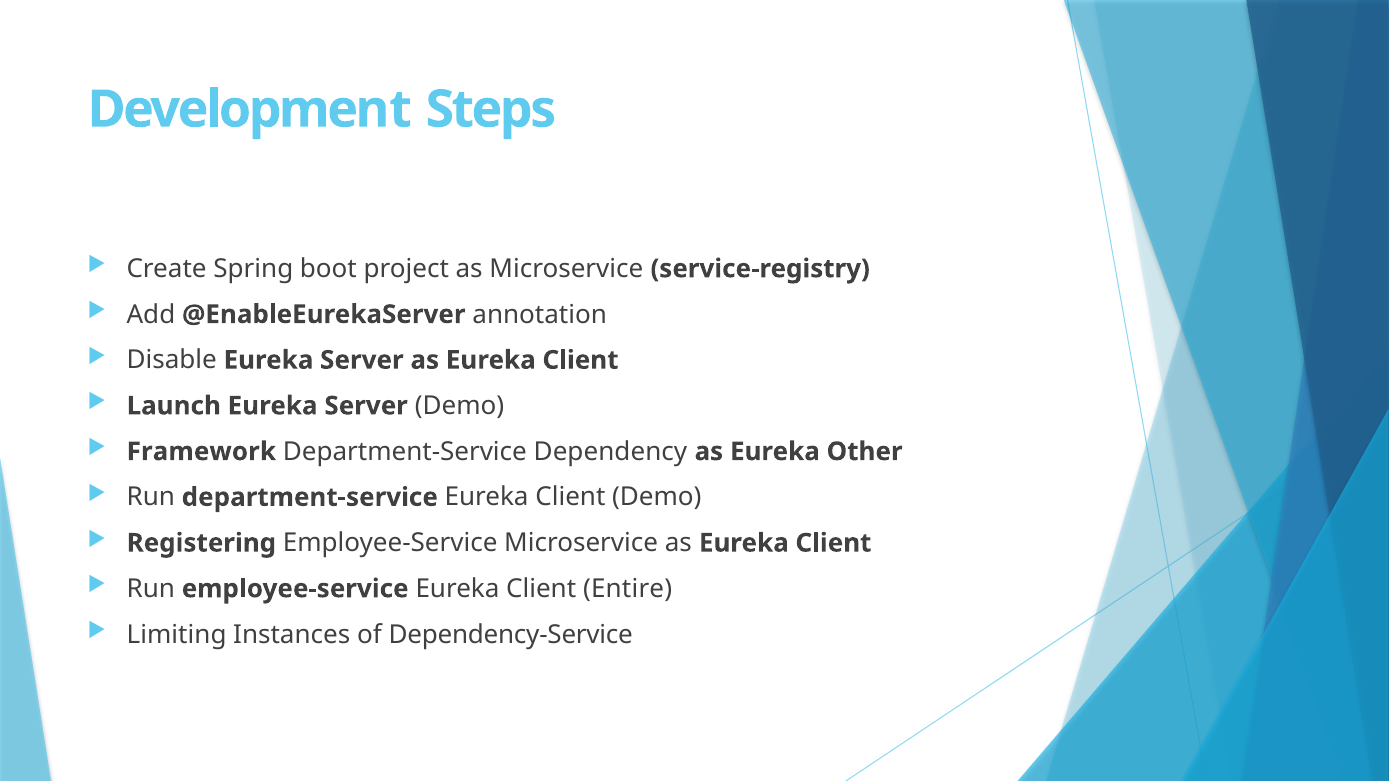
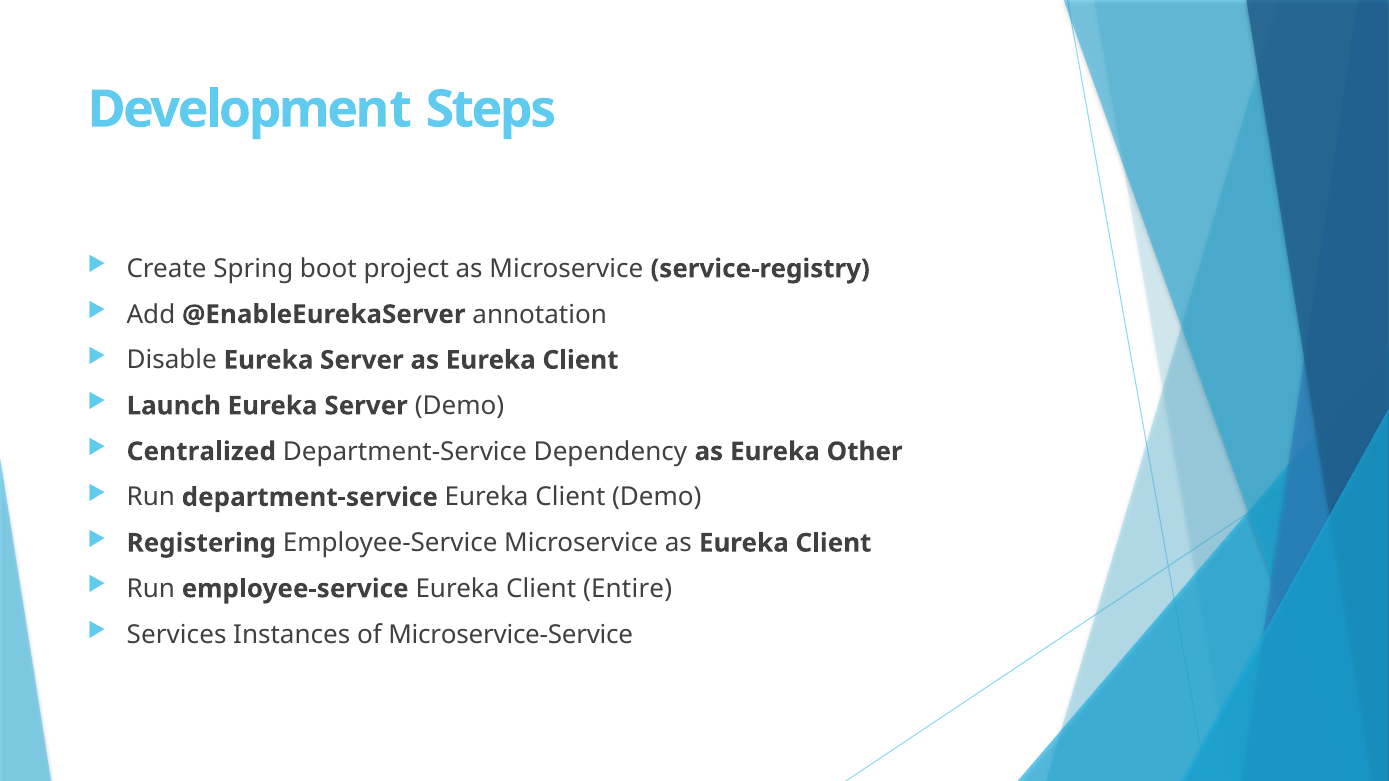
Framework: Framework -> Centralized
Limiting: Limiting -> Services
Dependency-Service: Dependency-Service -> Microservice-Service
